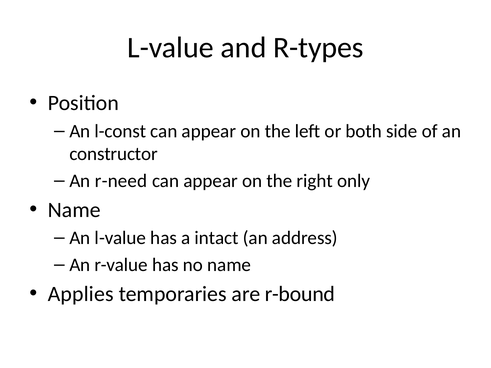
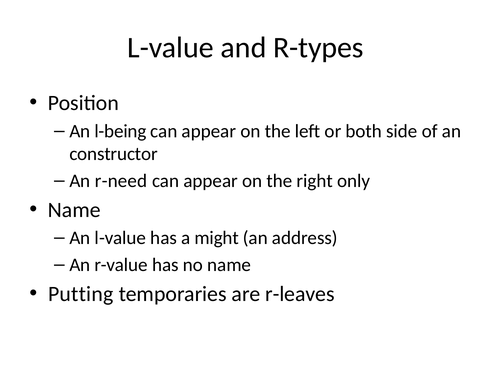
l-const: l-const -> l-being
intact: intact -> might
Applies: Applies -> Putting
r-bound: r-bound -> r-leaves
